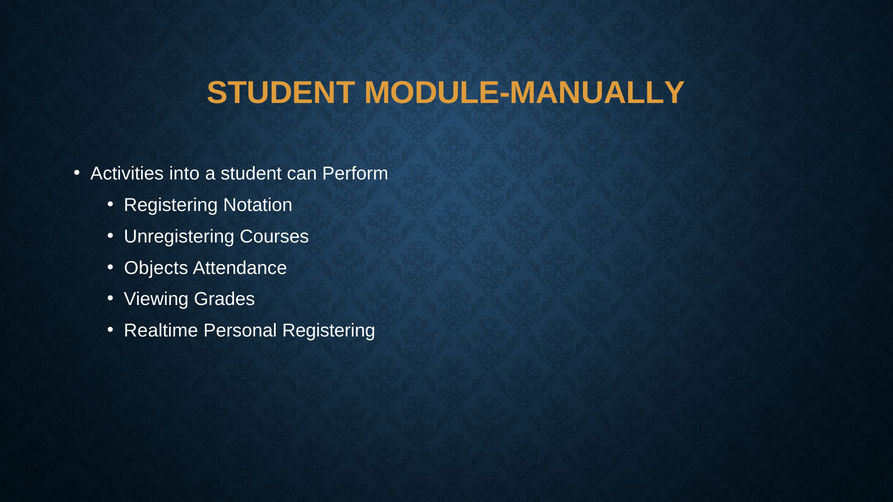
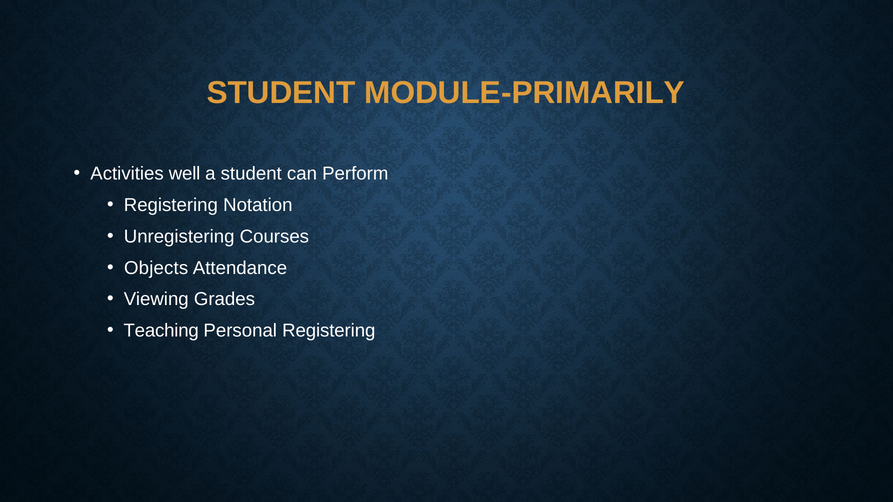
MODULE-MANUALLY: MODULE-MANUALLY -> MODULE-PRIMARILY
into: into -> well
Realtime: Realtime -> Teaching
